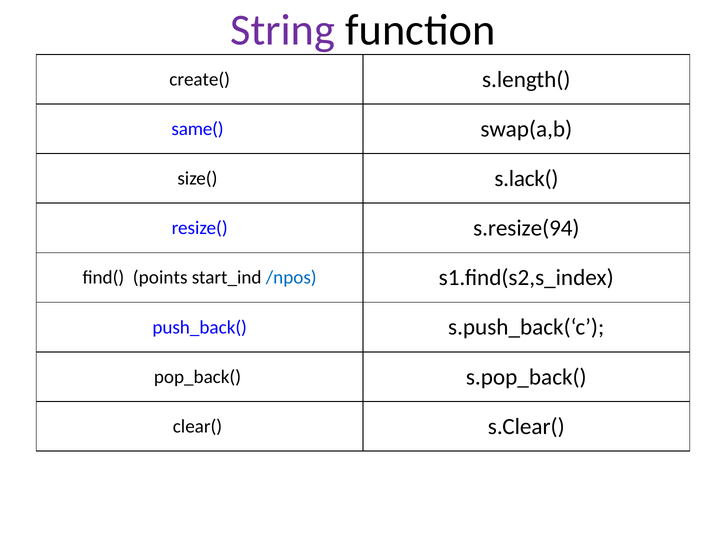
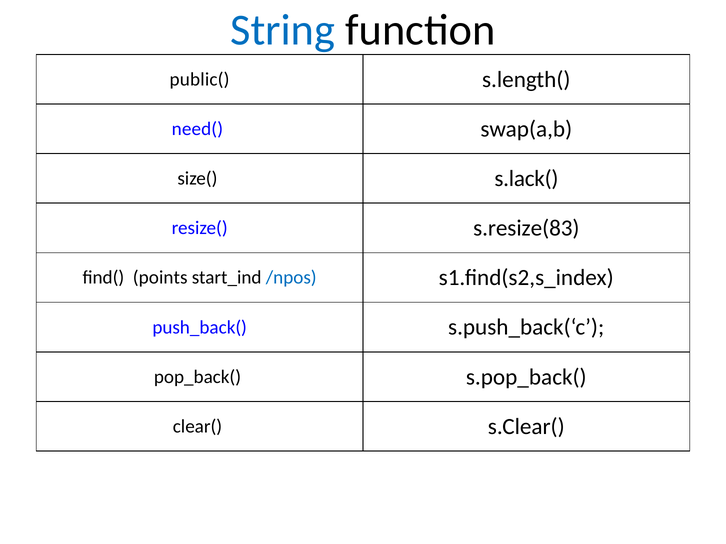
String colour: purple -> blue
create(: create( -> public(
same(: same( -> need(
s.resize(94: s.resize(94 -> s.resize(83
